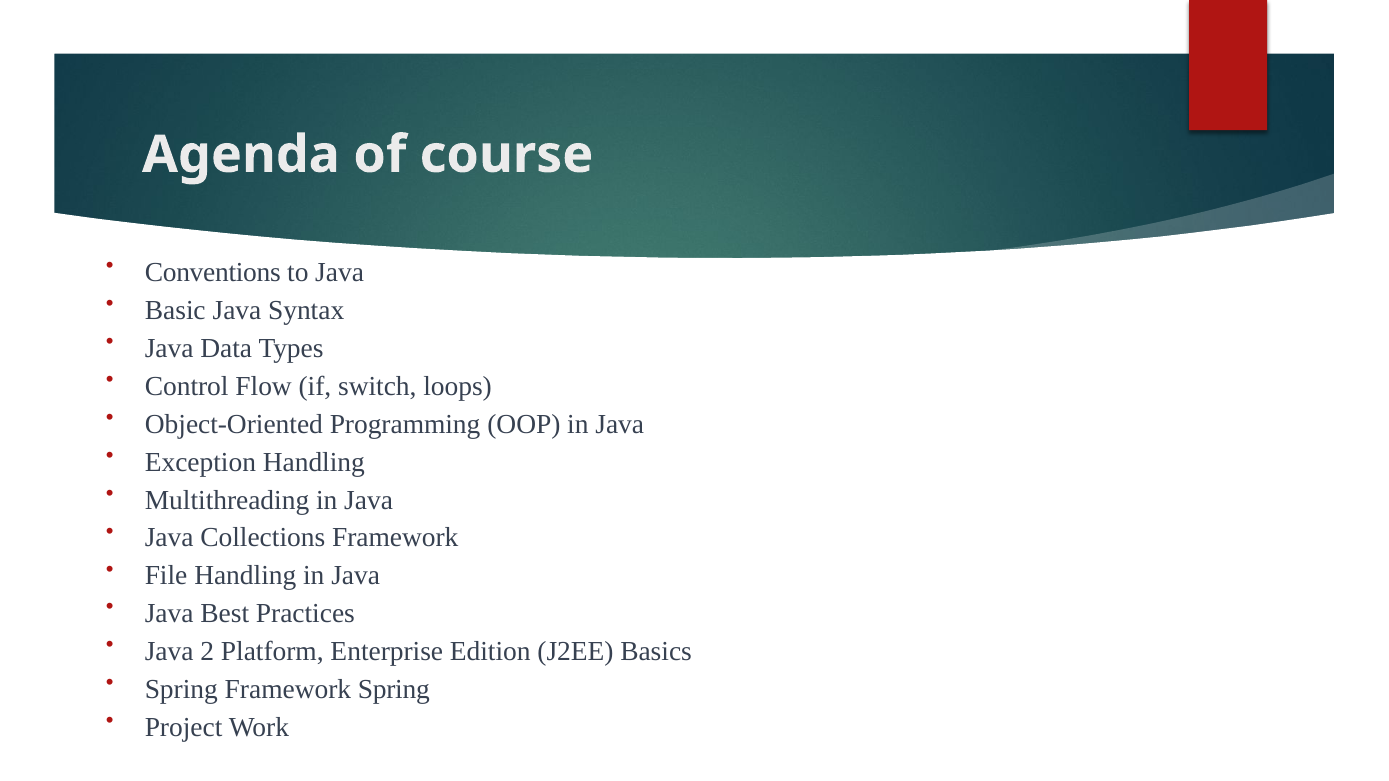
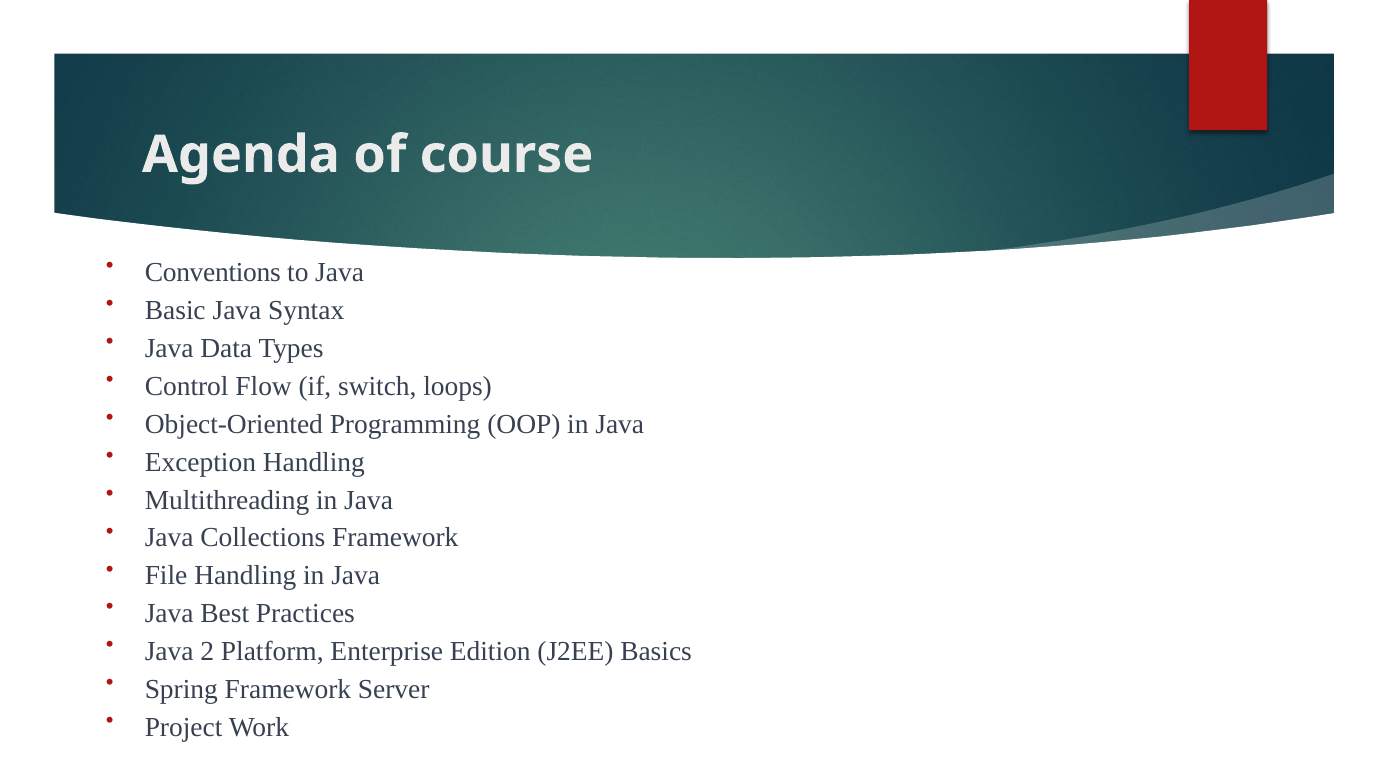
Framework Spring: Spring -> Server
